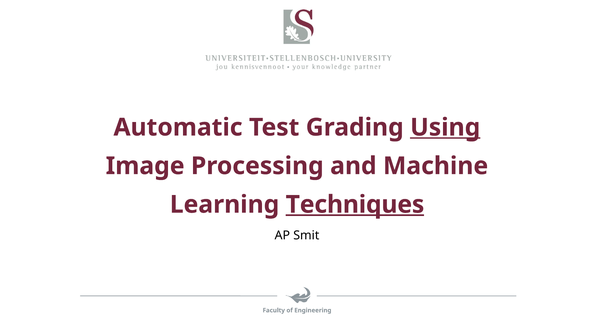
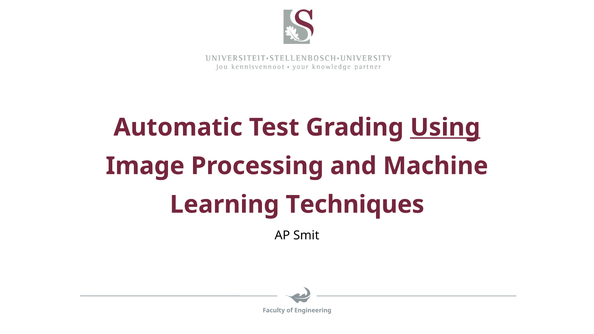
Techniques underline: present -> none
